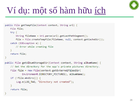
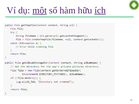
một underline: none -> present
